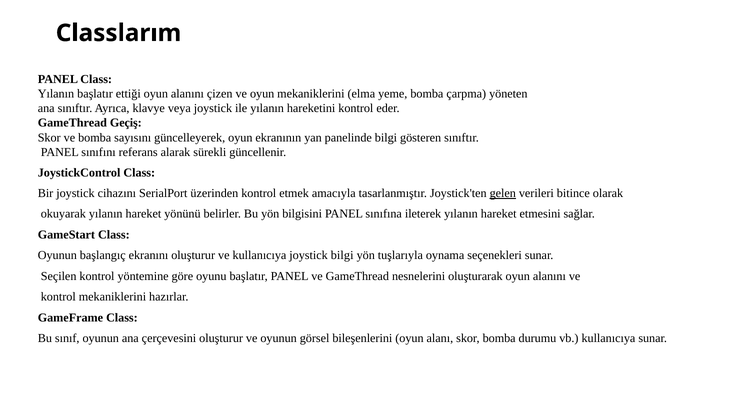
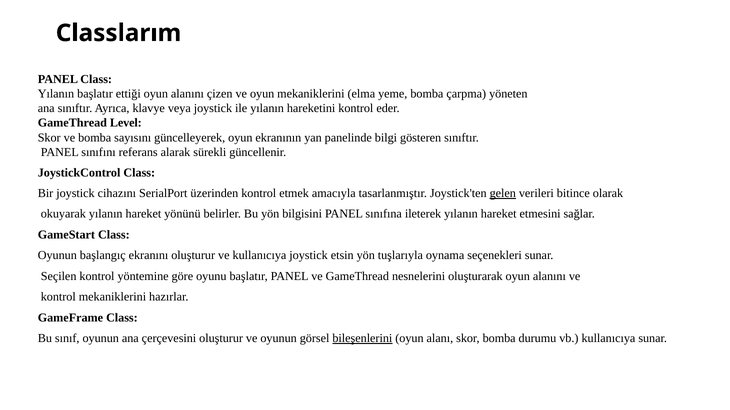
Geçiş: Geçiş -> Level
joystick bilgi: bilgi -> etsin
bileşenlerini underline: none -> present
